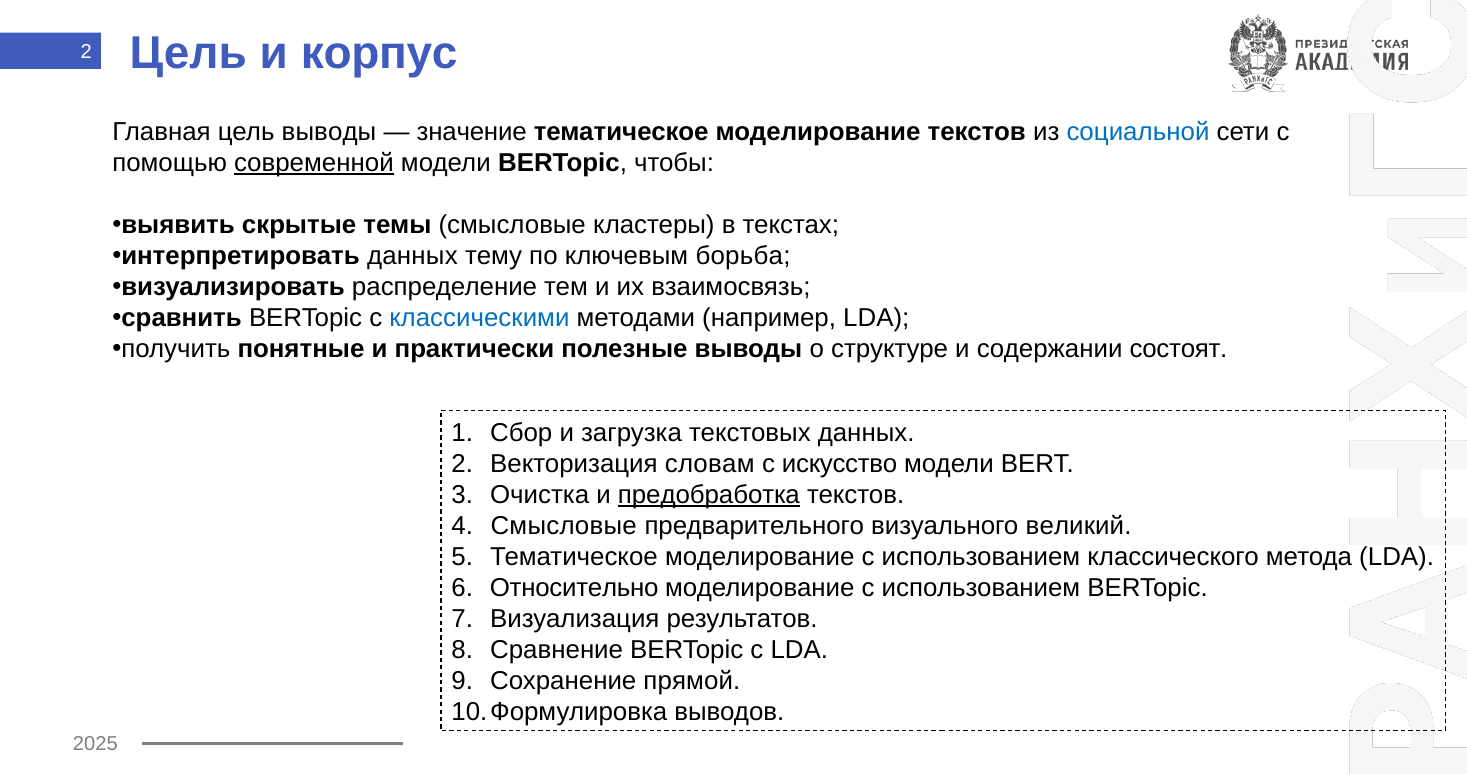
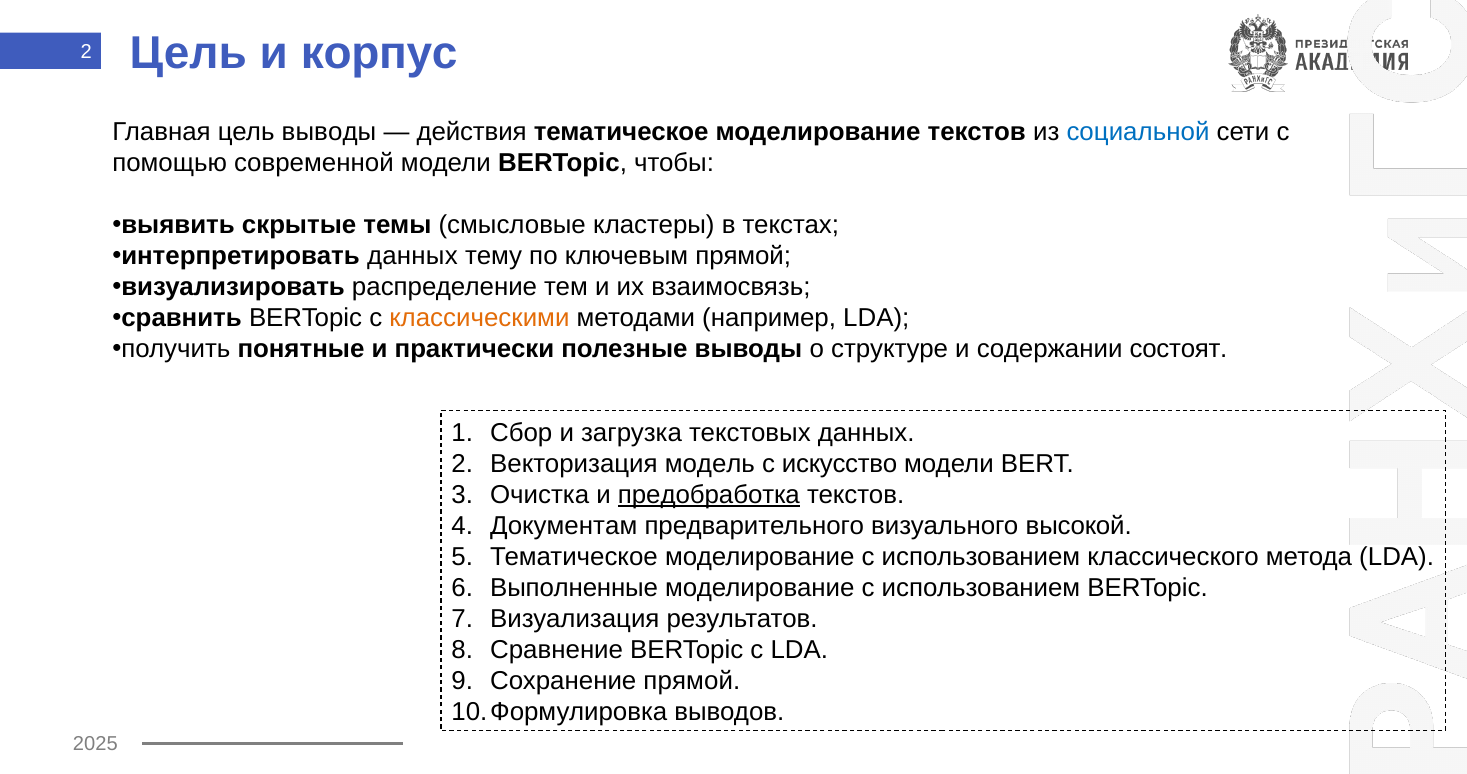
значение: значение -> действия
современной underline: present -> none
ключевым борьба: борьба -> прямой
классическими colour: blue -> orange
словам: словам -> модель
Смысловые at (564, 526): Смысловые -> Документам
великий: великий -> высокой
Относительно: Относительно -> Выполненные
